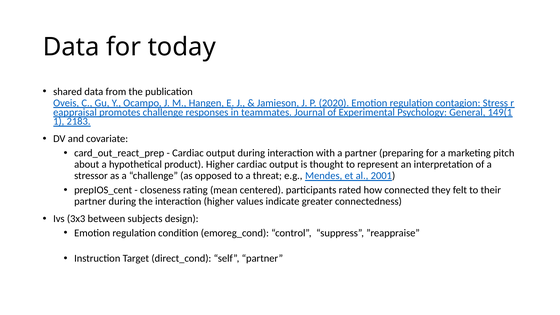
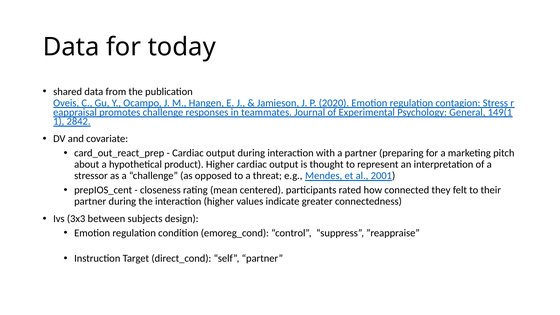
2183: 2183 -> 2842
